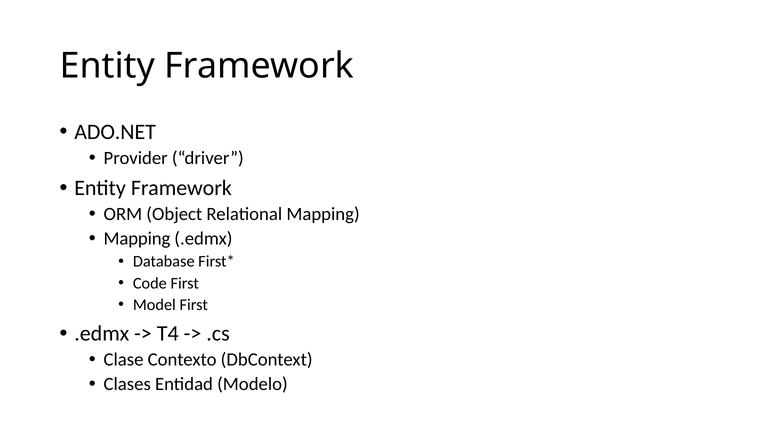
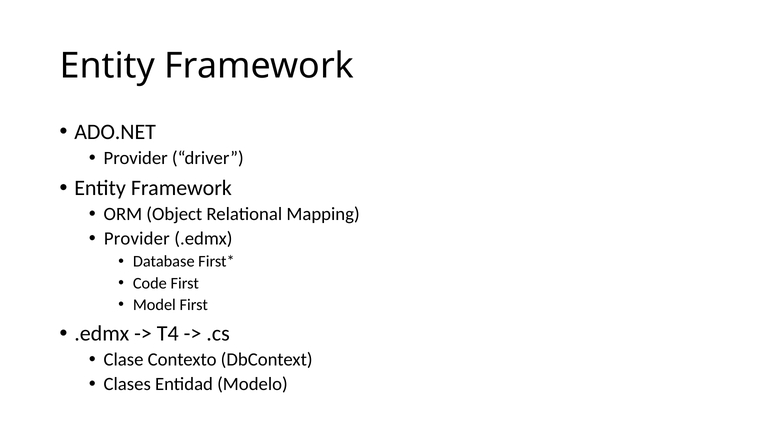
Mapping at (137, 238): Mapping -> Provider
